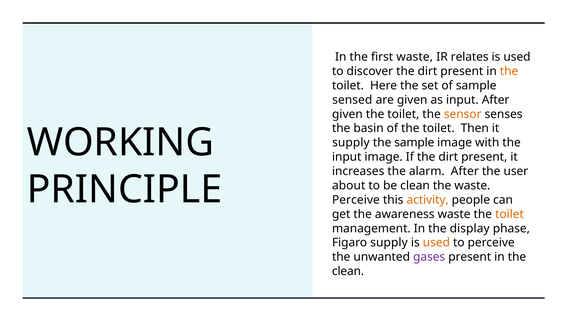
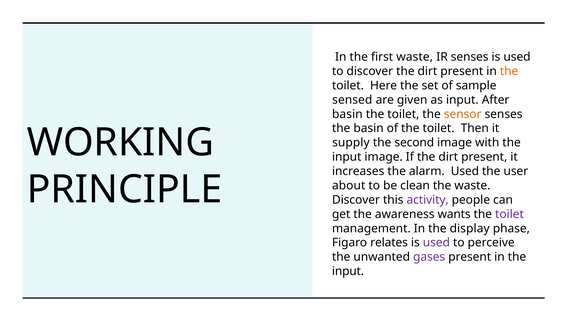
IR relates: relates -> senses
given at (347, 114): given -> basin
the sample: sample -> second
alarm After: After -> Used
Perceive at (356, 200): Perceive -> Discover
activity colour: orange -> purple
awareness waste: waste -> wants
toilet at (509, 214) colour: orange -> purple
Figaro supply: supply -> relates
used at (436, 243) colour: orange -> purple
clean at (348, 271): clean -> input
